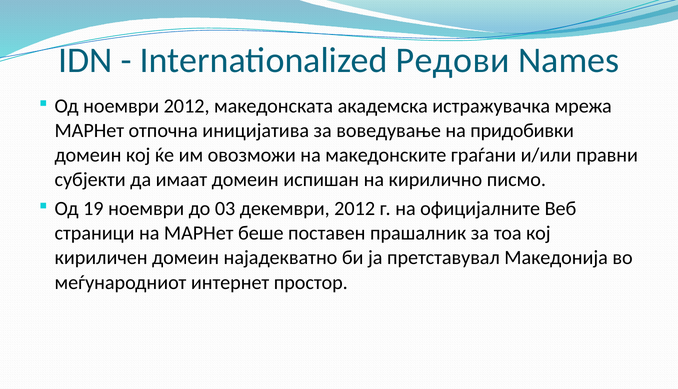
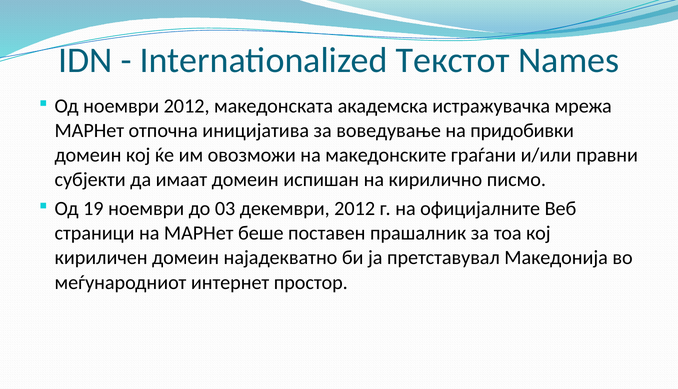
Редови: Редови -> Текстот
